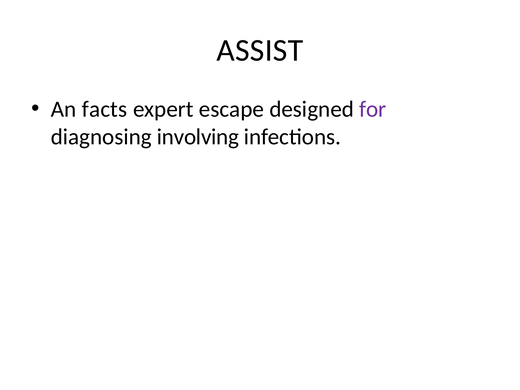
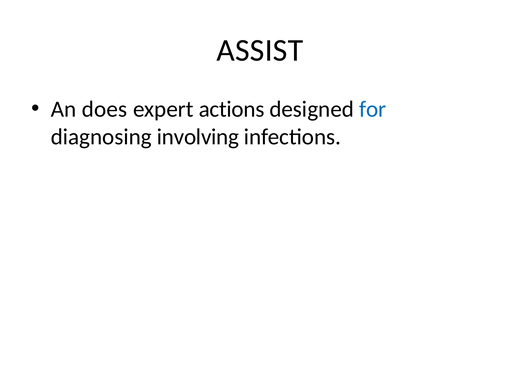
facts: facts -> does
escape: escape -> actions
for colour: purple -> blue
